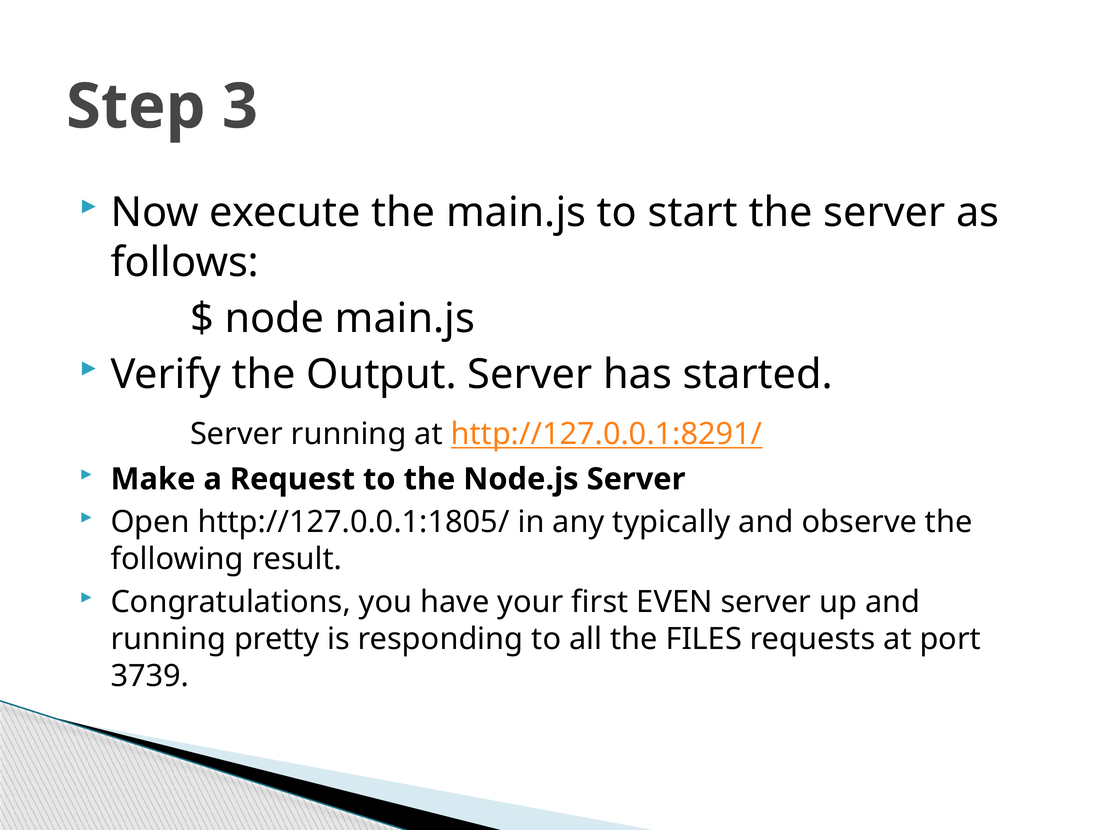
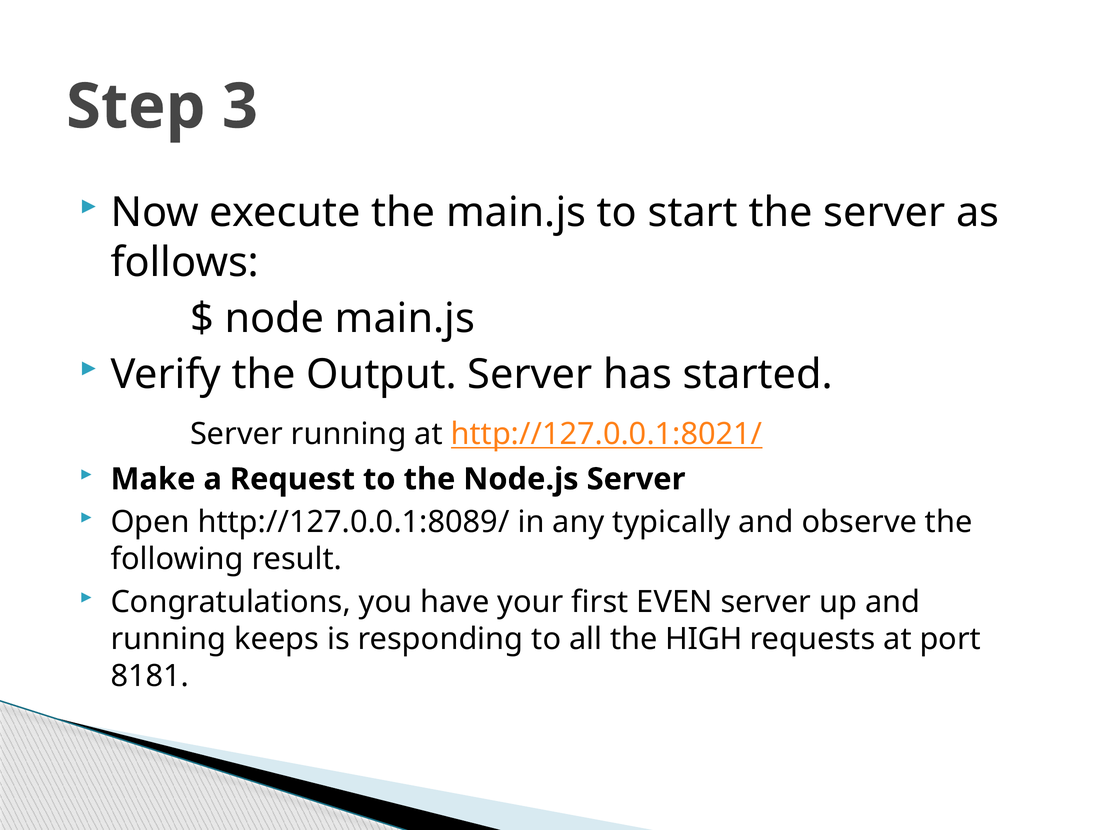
http://127.0.0.1:8291/: http://127.0.0.1:8291/ -> http://127.0.0.1:8021/
http://127.0.0.1:1805/: http://127.0.0.1:1805/ -> http://127.0.0.1:8089/
pretty: pretty -> keeps
FILES: FILES -> HIGH
3739: 3739 -> 8181
